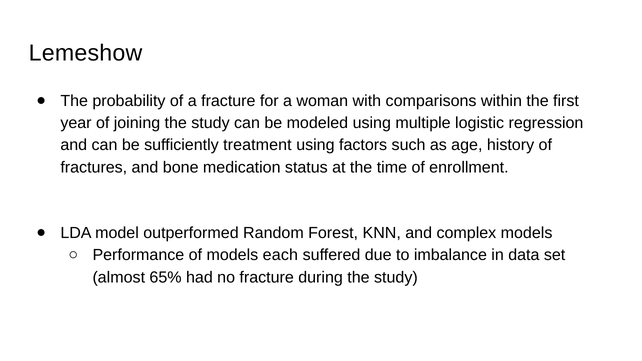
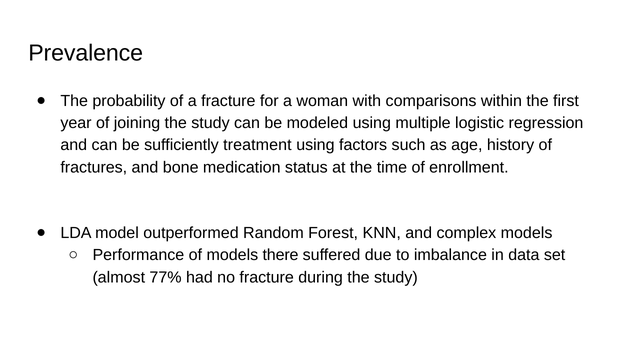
Lemeshow: Lemeshow -> Prevalence
each: each -> there
65%: 65% -> 77%
